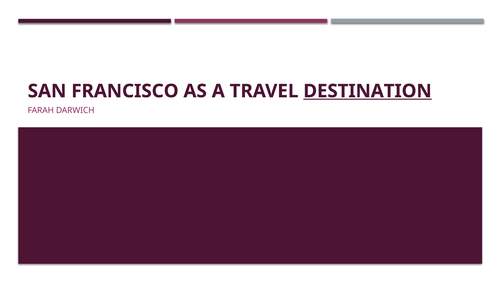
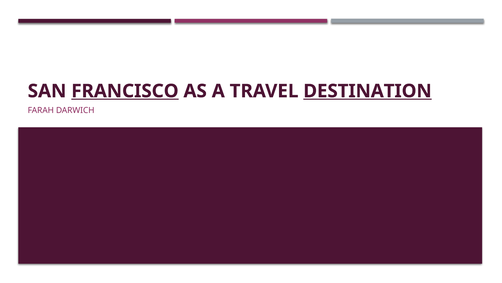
FRANCISCO underline: none -> present
